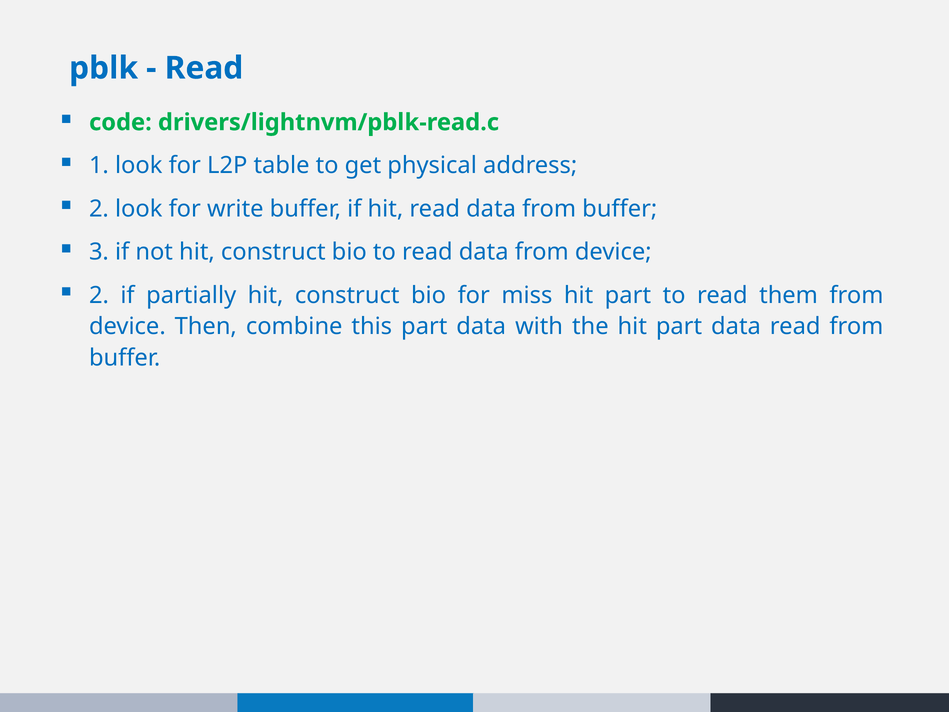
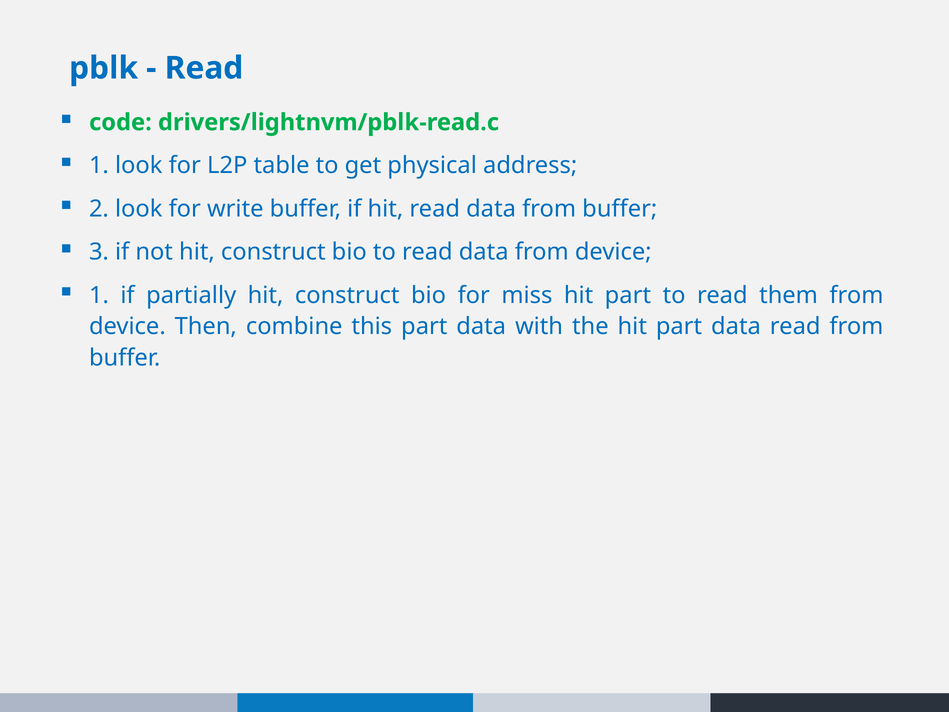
2 at (99, 295): 2 -> 1
